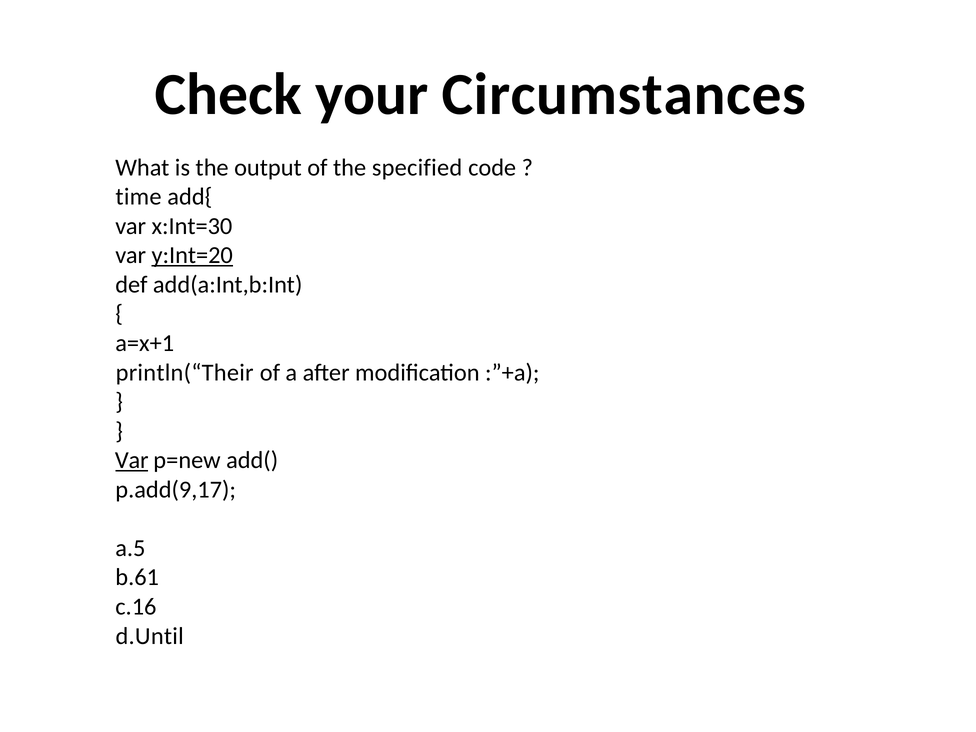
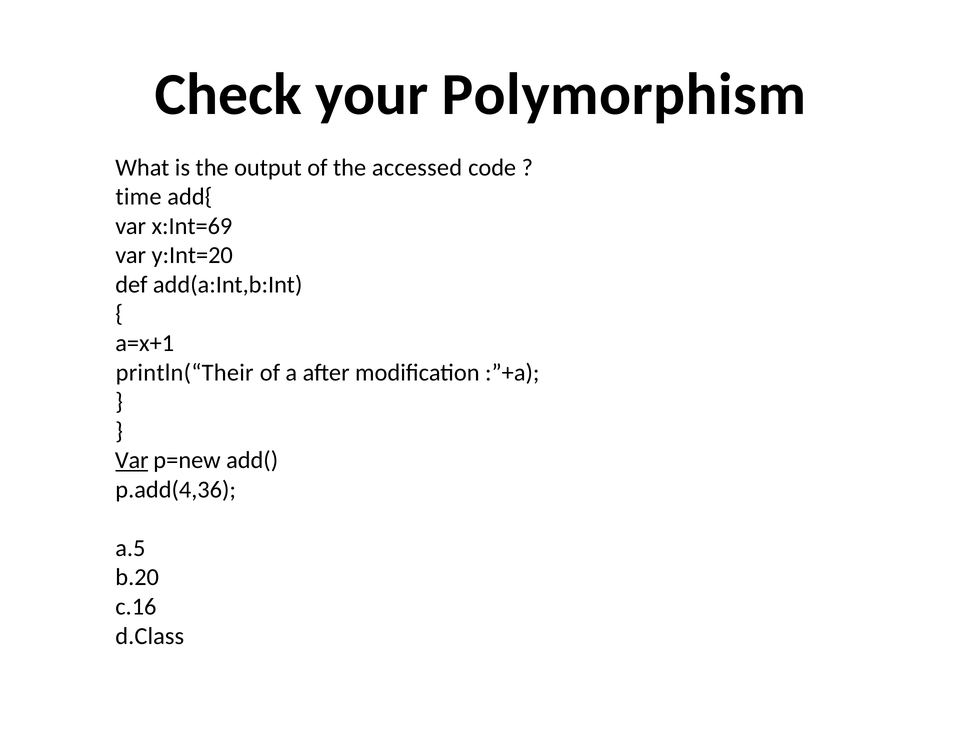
Circumstances: Circumstances -> Polymorphism
specified: specified -> accessed
x:Int=30: x:Int=30 -> x:Int=69
y:Int=20 underline: present -> none
p.add(9,17: p.add(9,17 -> p.add(4,36
b.61: b.61 -> b.20
d.Until: d.Until -> d.Class
